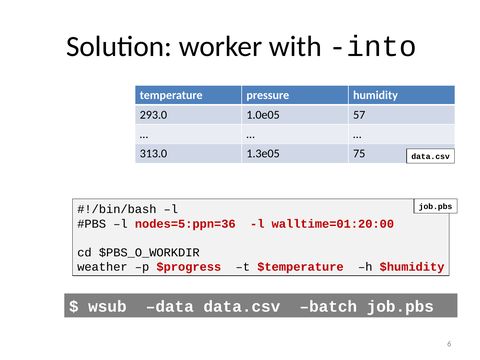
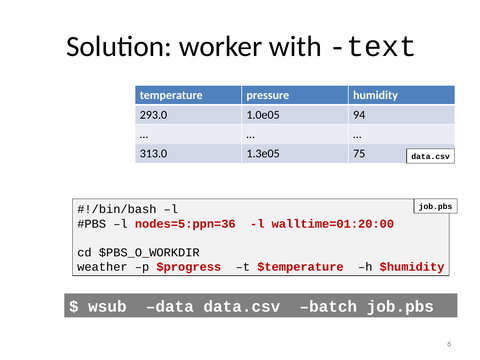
into: into -> text
57: 57 -> 94
